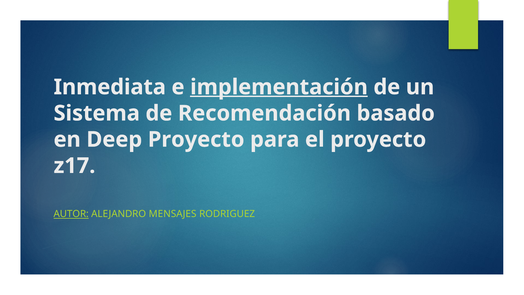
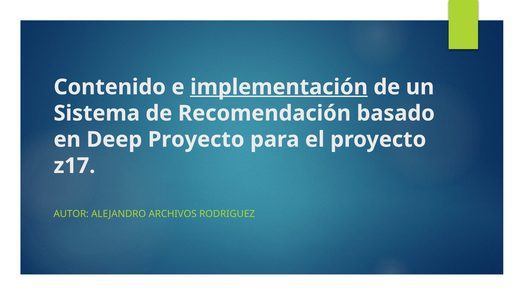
Inmediata: Inmediata -> Contenido
AUTOR underline: present -> none
MENSAJES: MENSAJES -> ARCHIVOS
